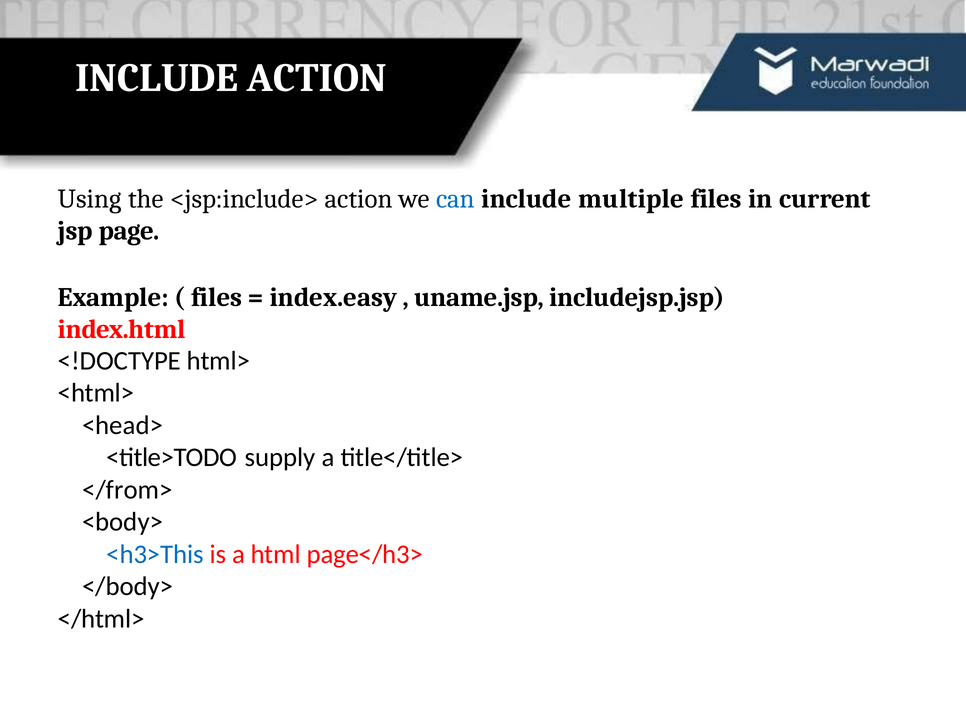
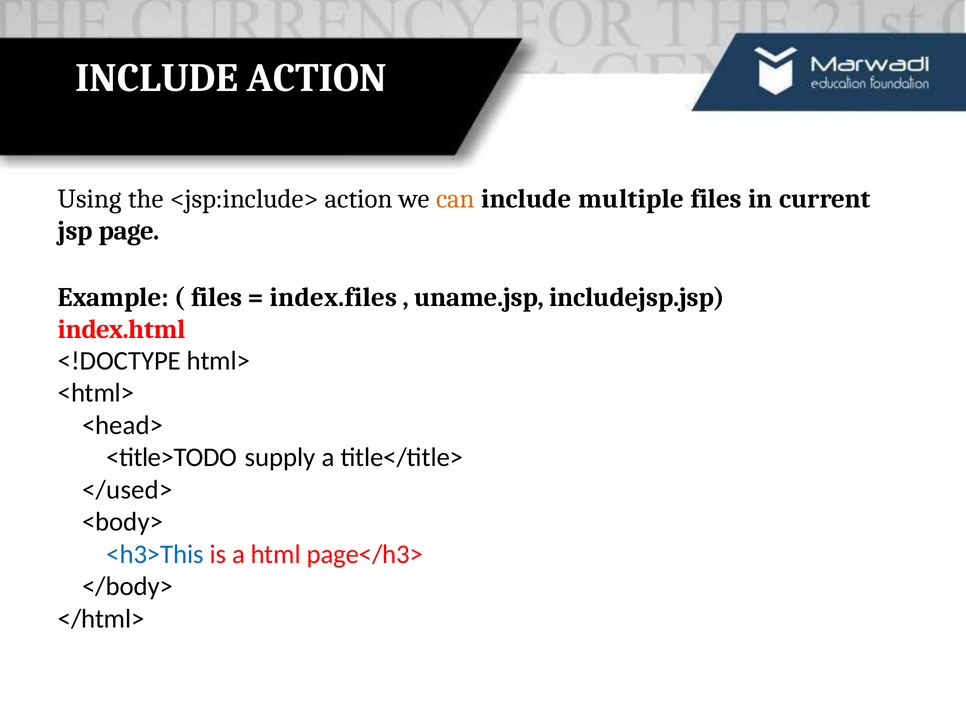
can colour: blue -> orange
index.easy: index.easy -> index.files
</from>: </from> -> </used>
